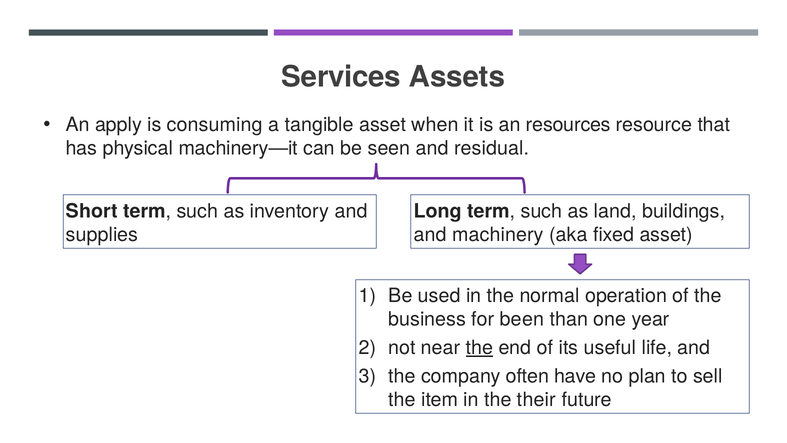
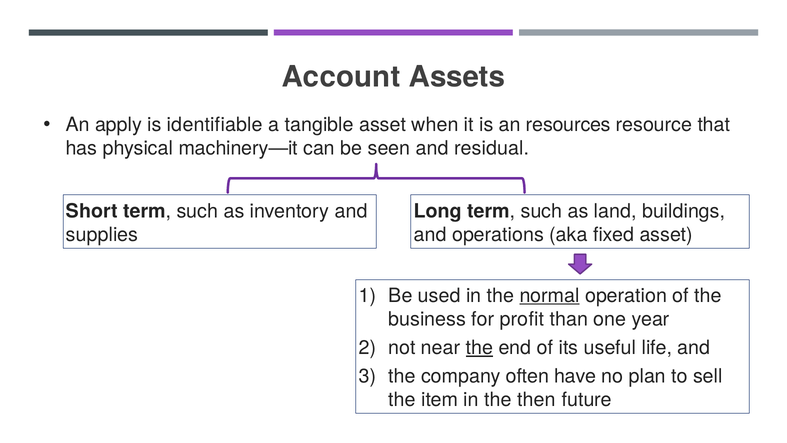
Services: Services -> Account
consuming: consuming -> identifiable
machinery: machinery -> operations
normal underline: none -> present
been: been -> profit
their: their -> then
